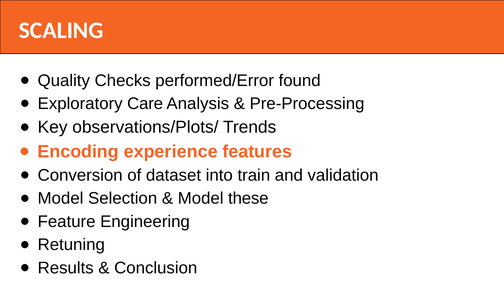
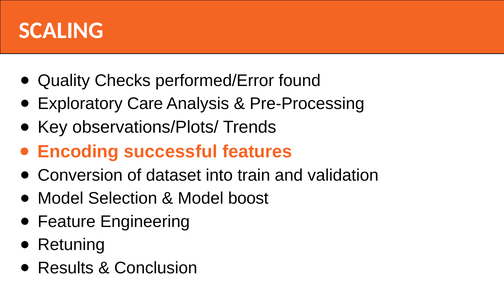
experience: experience -> successful
these: these -> boost
